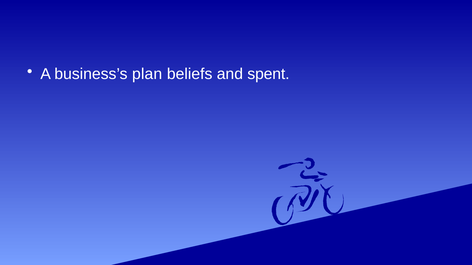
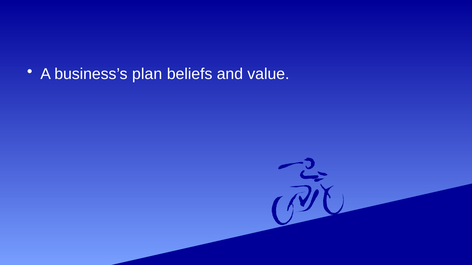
spent: spent -> value
